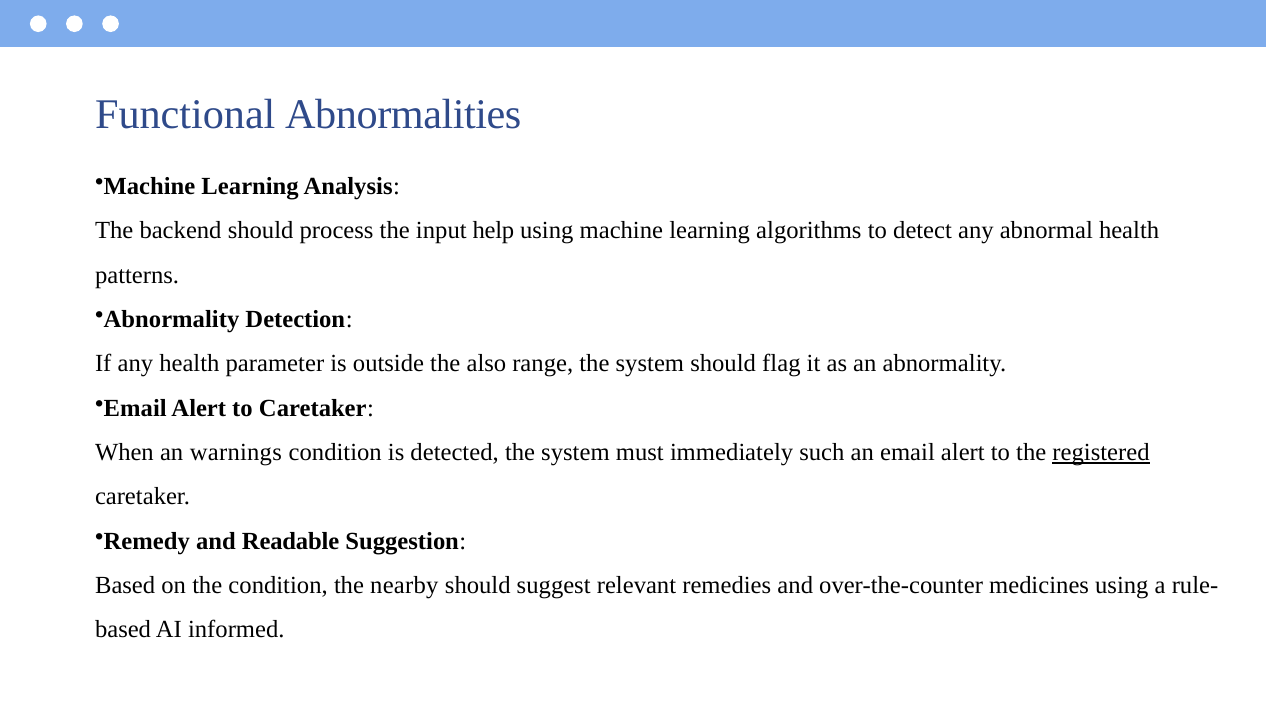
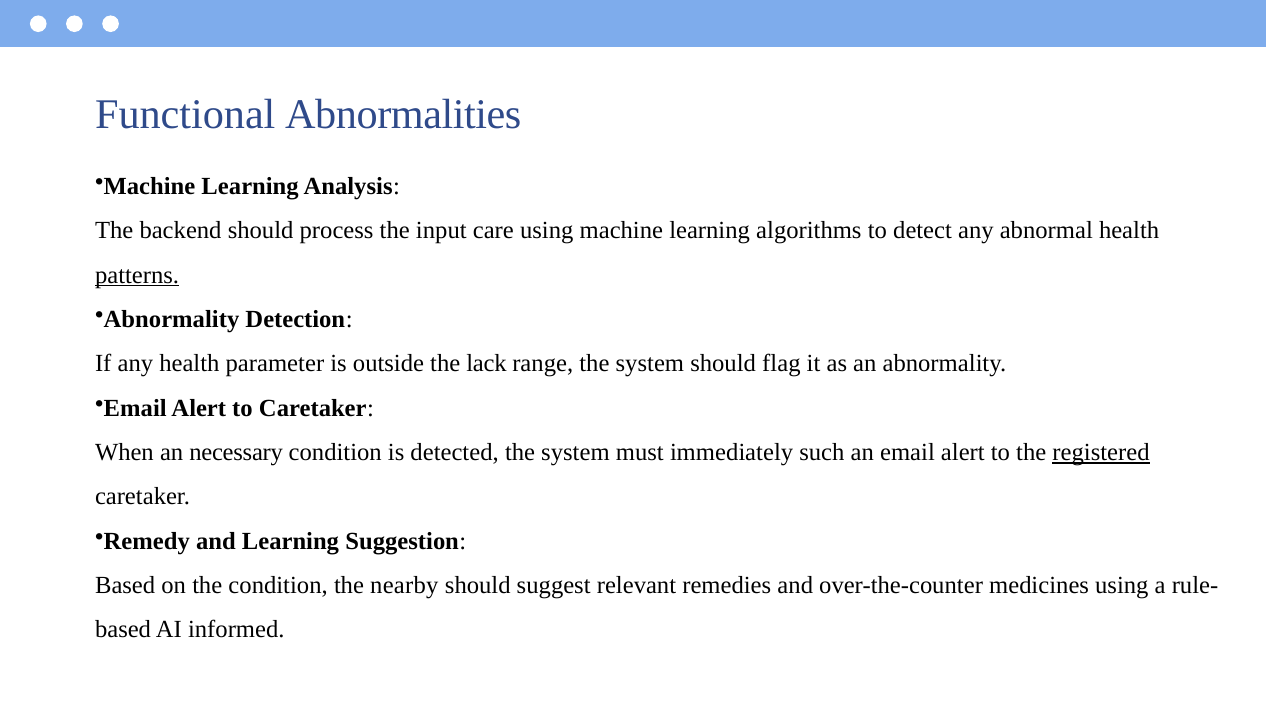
help: help -> care
patterns underline: none -> present
also: also -> lack
warnings: warnings -> necessary
and Readable: Readable -> Learning
